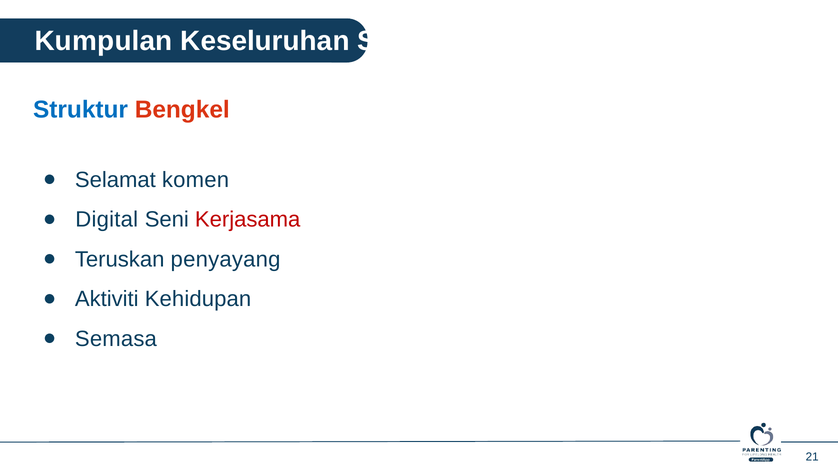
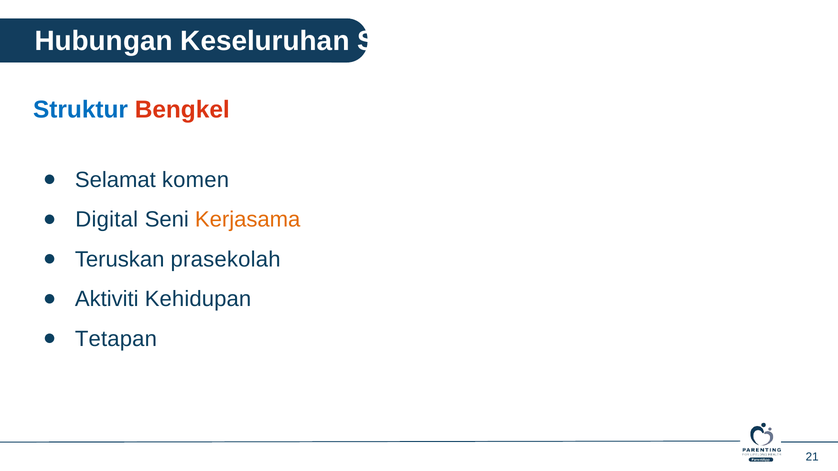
Kumpulan: Kumpulan -> Hubungan
Kerjasama colour: red -> orange
penyayang: penyayang -> prasekolah
Semasa: Semasa -> Tetapan
